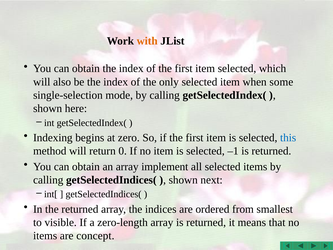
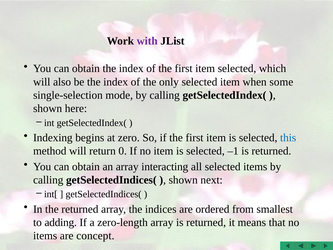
with colour: orange -> purple
implement: implement -> interacting
visible: visible -> adding
